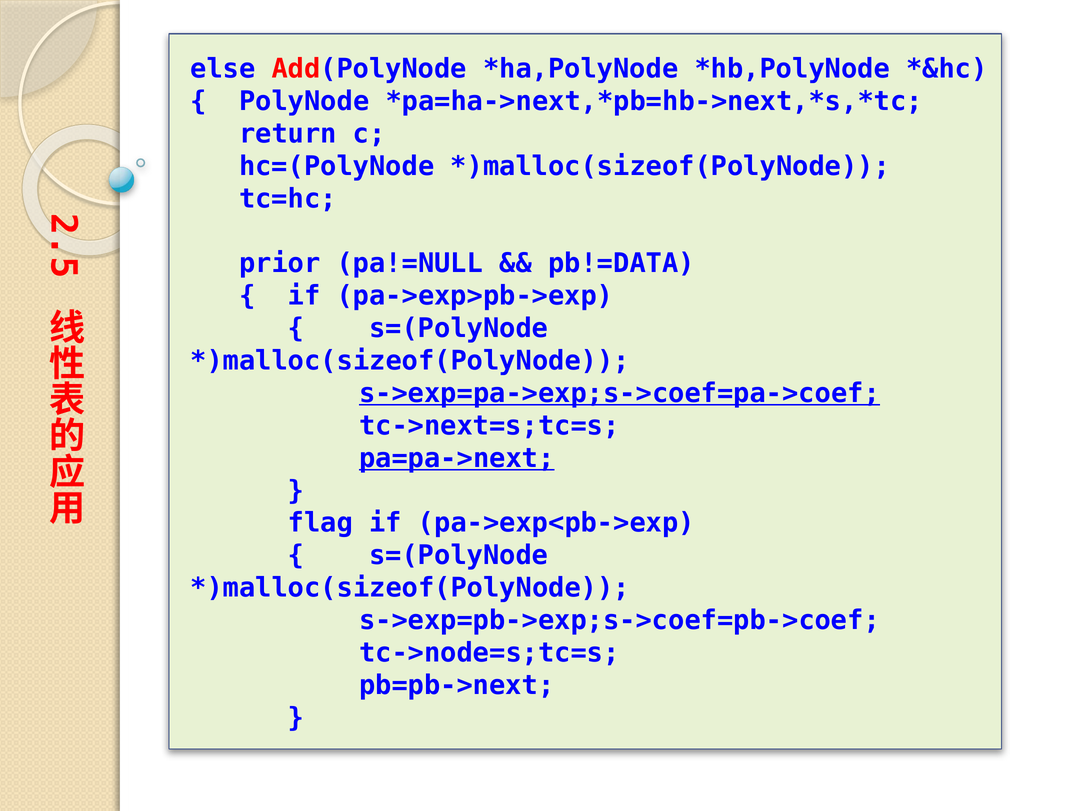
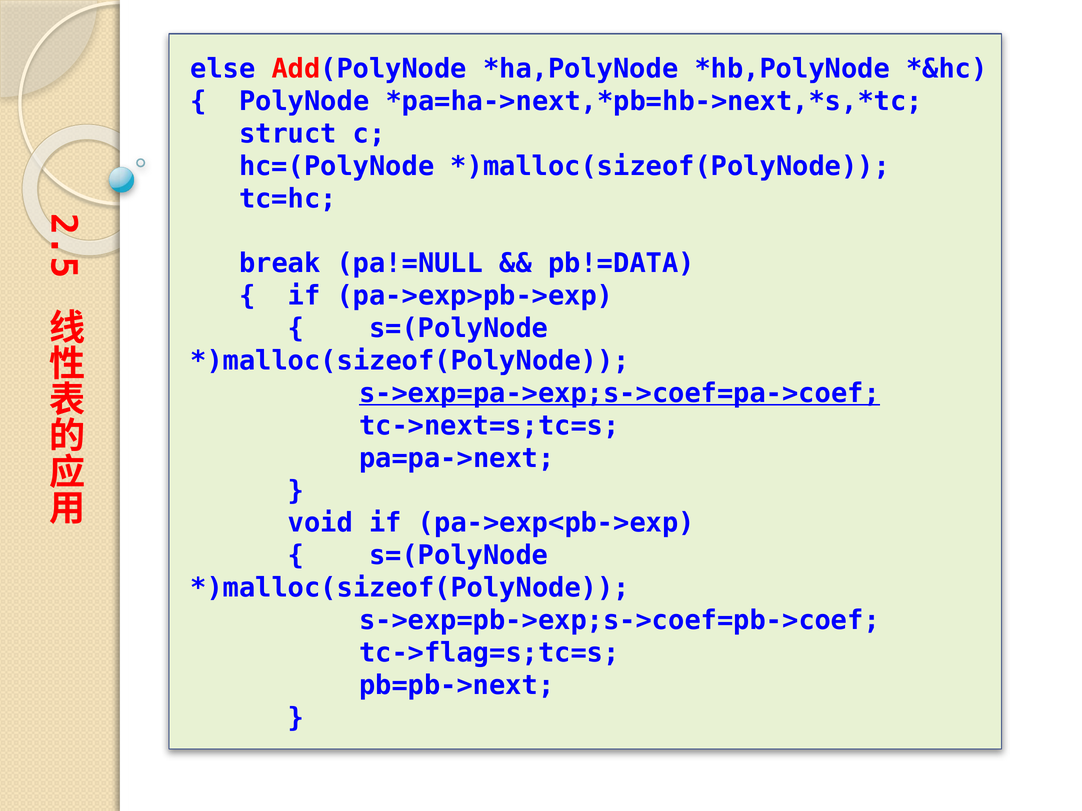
return: return -> struct
prior: prior -> break
pa=pa->next underline: present -> none
flag: flag -> void
tc->node=s;tc=s: tc->node=s;tc=s -> tc->flag=s;tc=s
